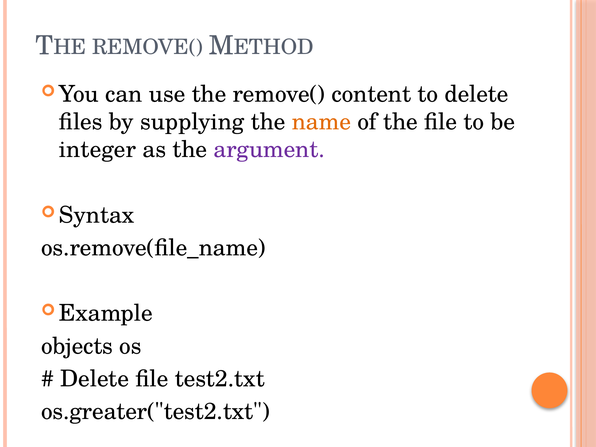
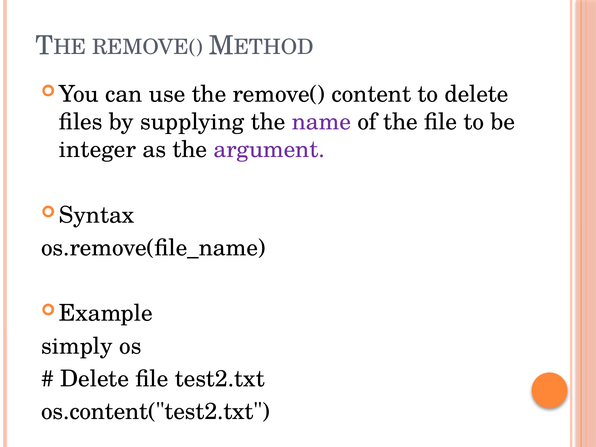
name colour: orange -> purple
objects: objects -> simply
os.greater("test2.txt: os.greater("test2.txt -> os.content("test2.txt
